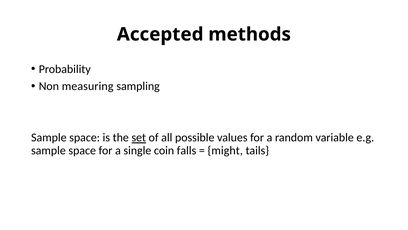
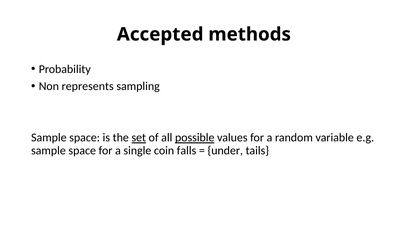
measuring: measuring -> represents
possible underline: none -> present
might: might -> under
